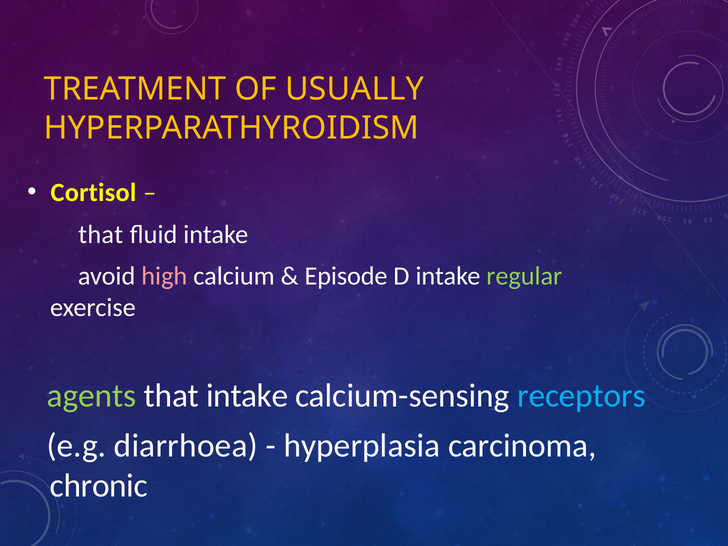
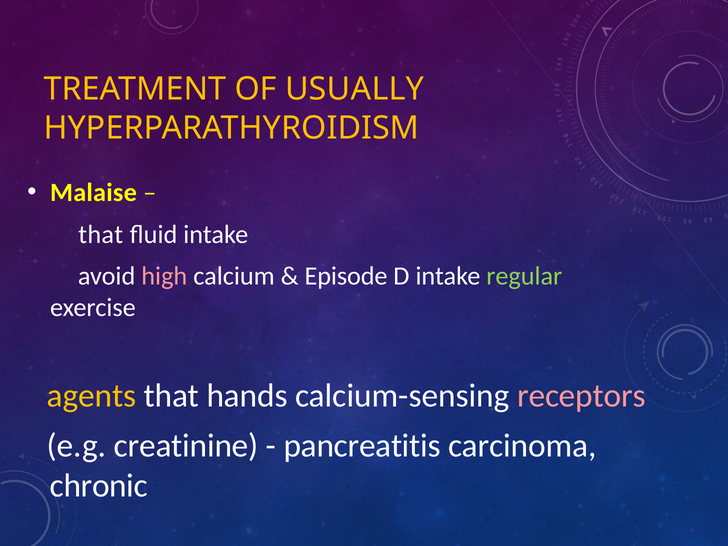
Cortisol: Cortisol -> Malaise
agents colour: light green -> yellow
that intake: intake -> hands
receptors colour: light blue -> pink
diarrhoea: diarrhoea -> creatinine
hyperplasia: hyperplasia -> pancreatitis
